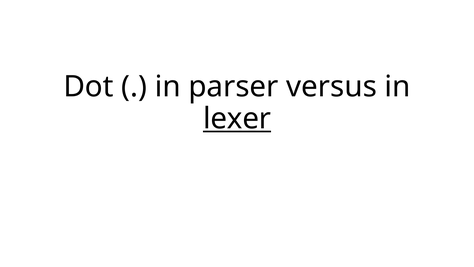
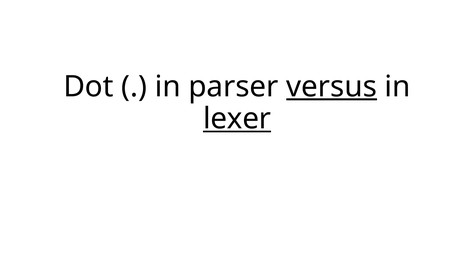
versus underline: none -> present
